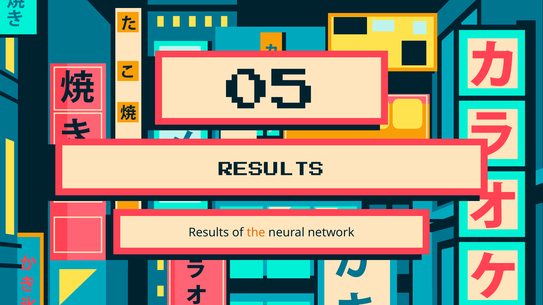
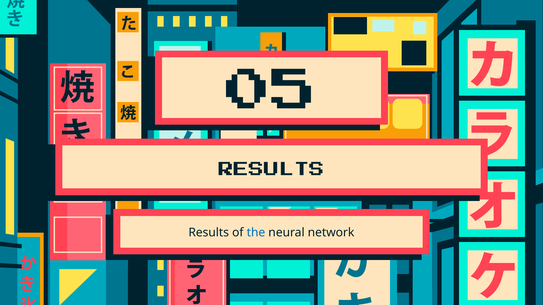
the at (256, 233) colour: orange -> blue
